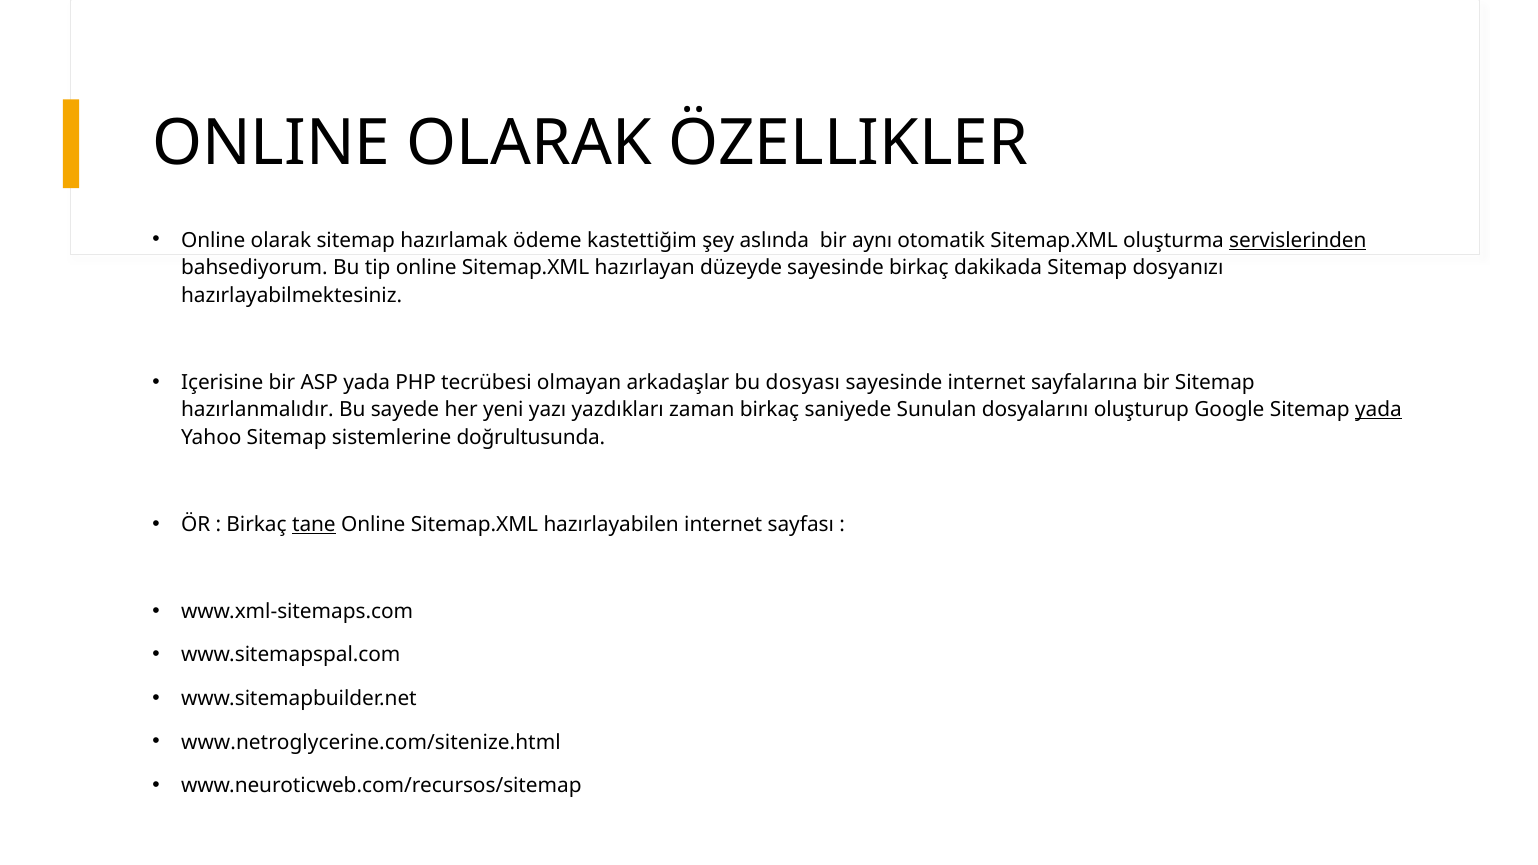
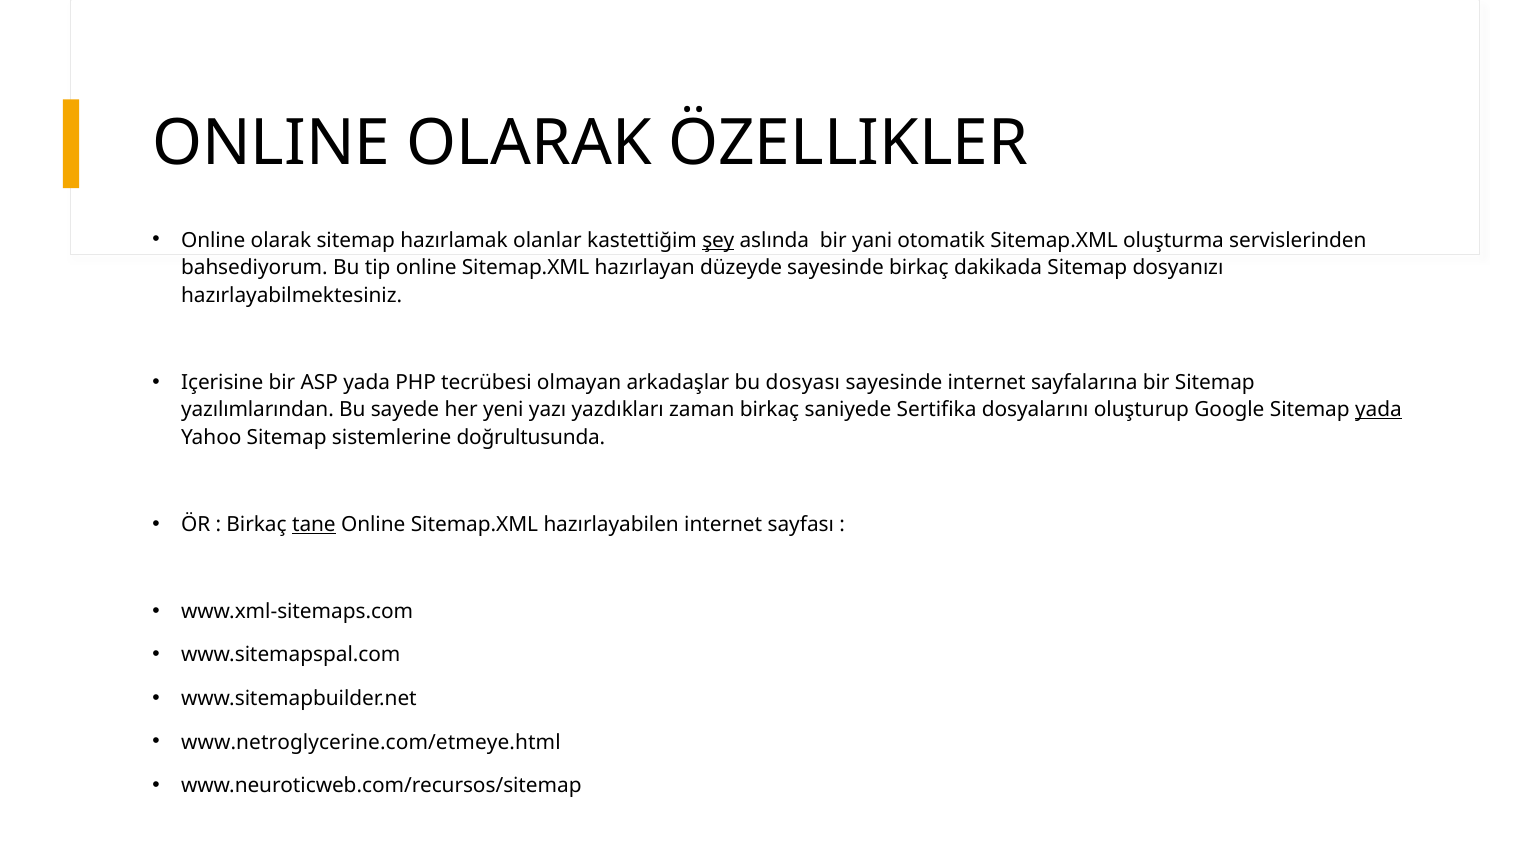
ödeme: ödeme -> olanlar
şey underline: none -> present
aynı: aynı -> yani
servislerinden underline: present -> none
hazırlanmalıdır: hazırlanmalıdır -> yazılımlarından
Sunulan: Sunulan -> Sertifika
www.netroglycerine.com/sitenize.html: www.netroglycerine.com/sitenize.html -> www.netroglycerine.com/etmeye.html
